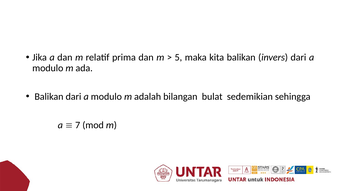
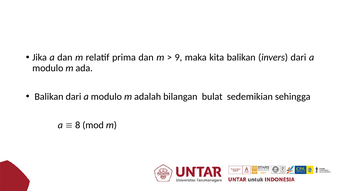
5: 5 -> 9
7: 7 -> 8
